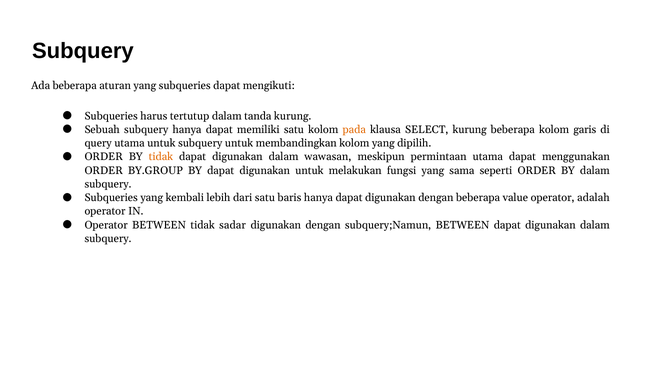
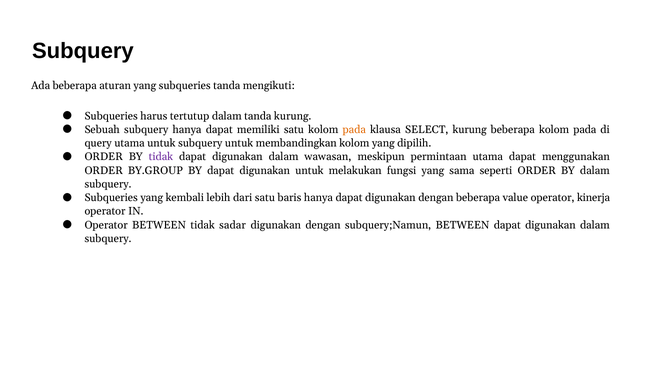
subqueries dapat: dapat -> tanda
beberapa kolom garis: garis -> pada
tidak at (161, 157) colour: orange -> purple
adalah: adalah -> kinerja
